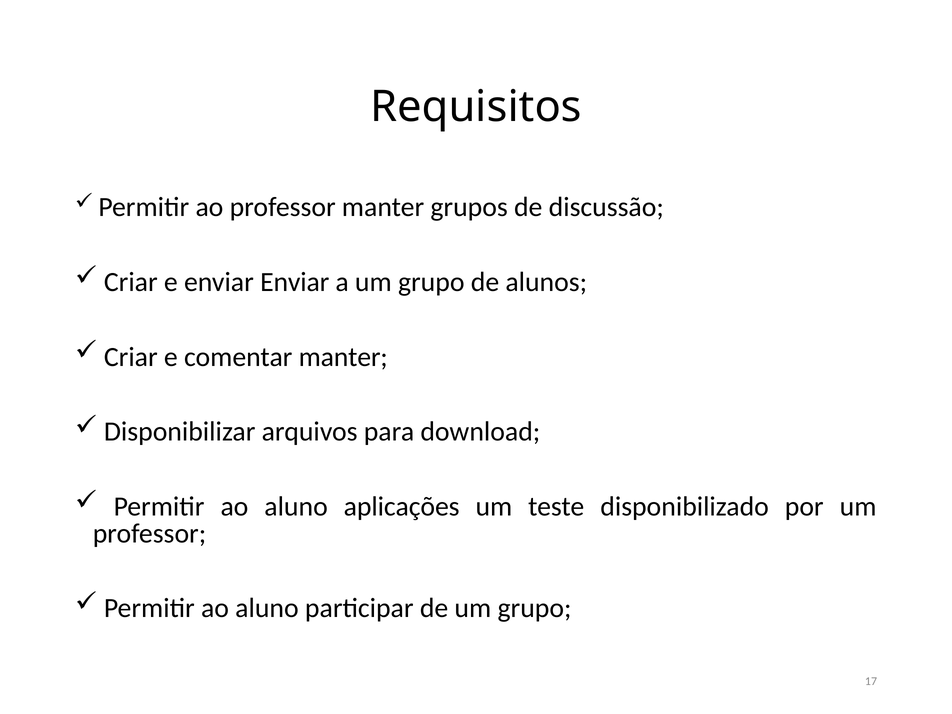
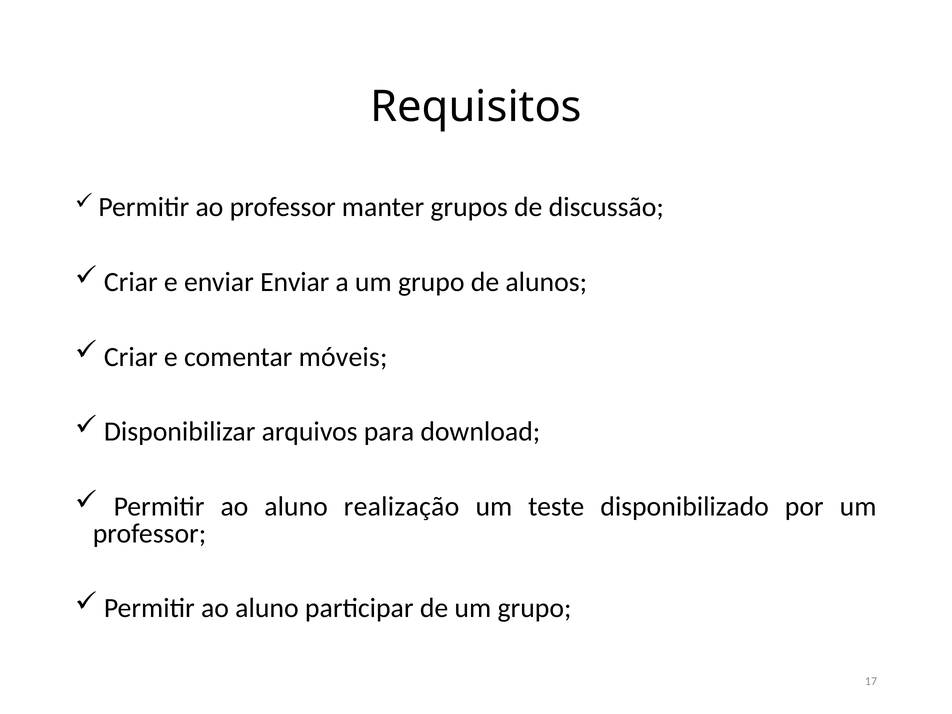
comentar manter: manter -> móveis
aplicações: aplicações -> realização
